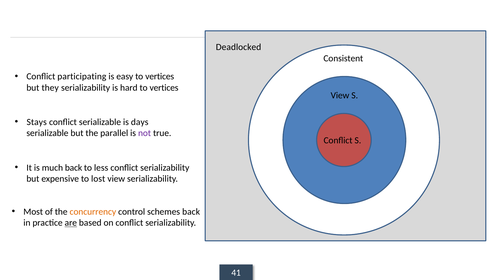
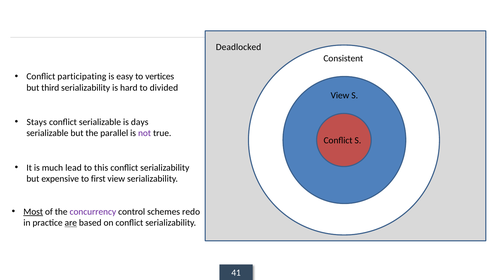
they: they -> third
hard to vertices: vertices -> divided
much back: back -> lead
less: less -> this
lost: lost -> first
Most underline: none -> present
concurrency colour: orange -> purple
schemes back: back -> redo
